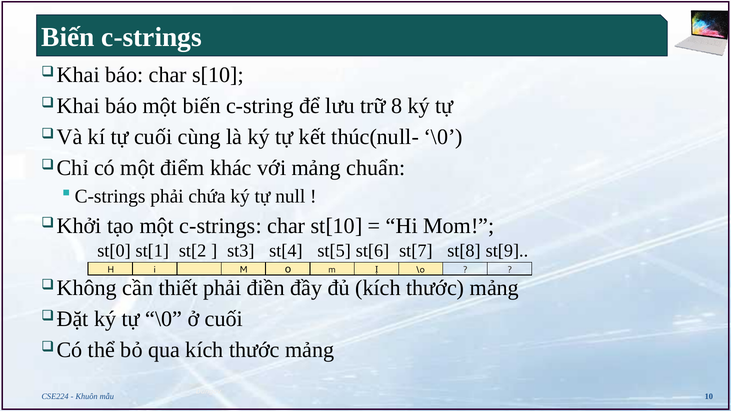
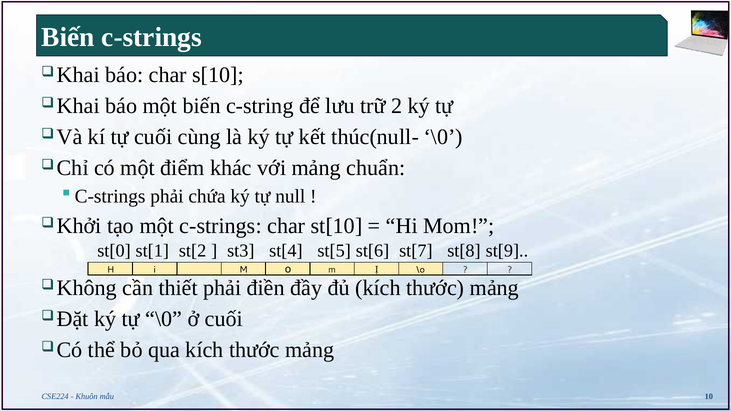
8: 8 -> 2
